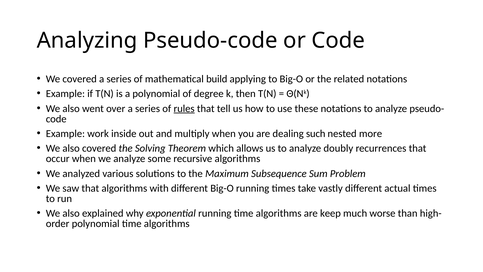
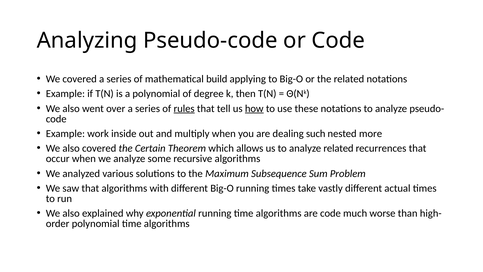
how underline: none -> present
Solving: Solving -> Certain
analyze doubly: doubly -> related
are keep: keep -> code
